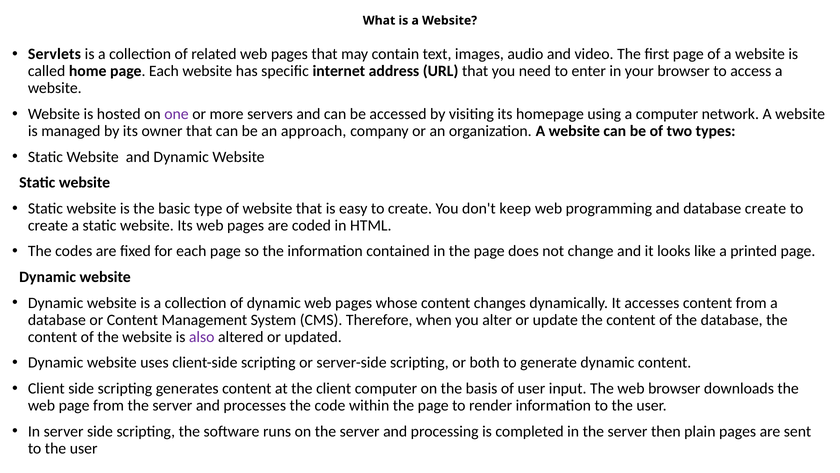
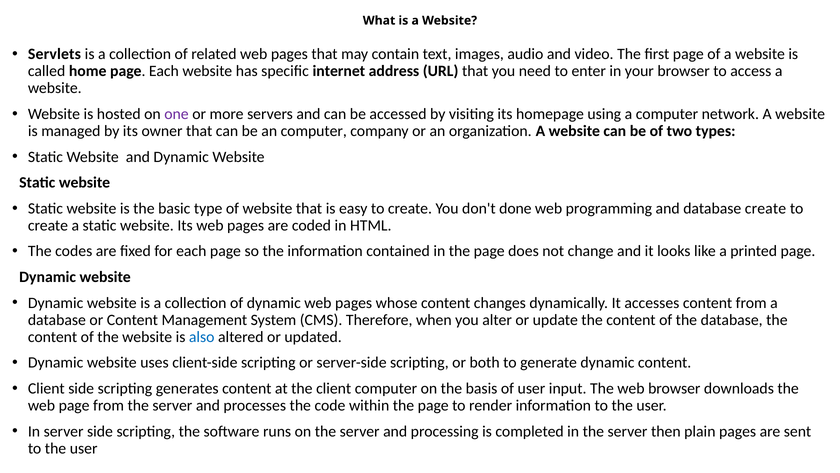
an approach: approach -> computer
keep: keep -> done
also colour: purple -> blue
